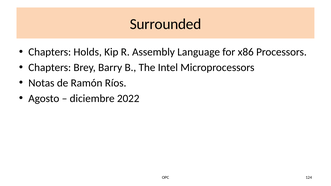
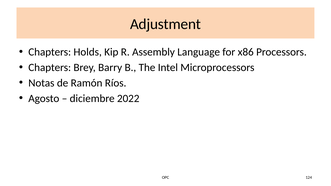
Surrounded: Surrounded -> Adjustment
